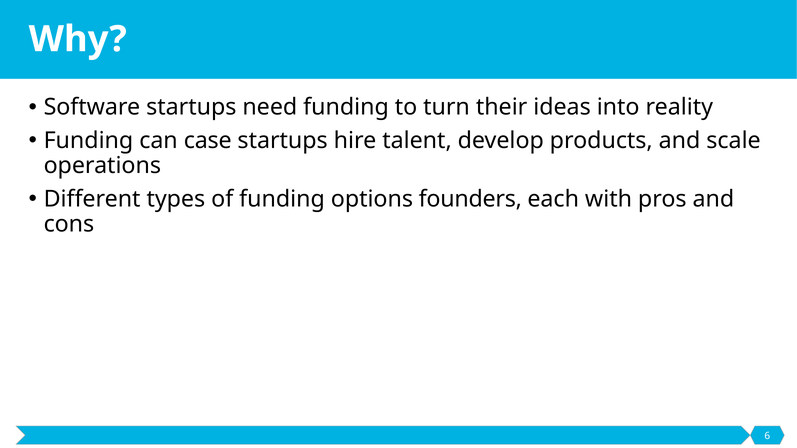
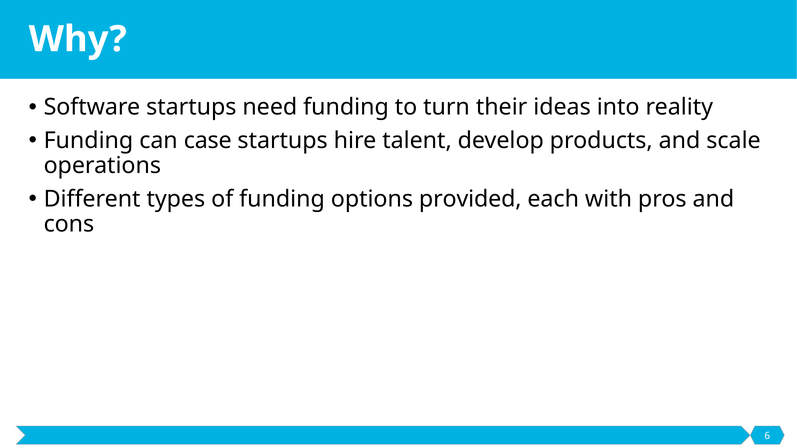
founders: founders -> provided
